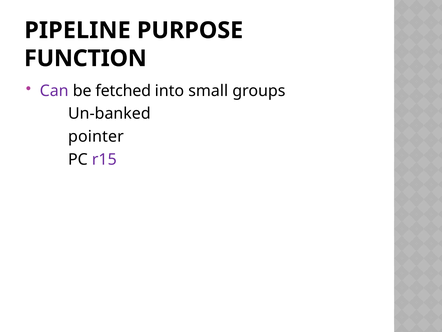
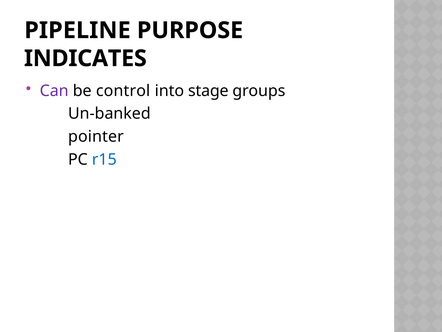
FUNCTION: FUNCTION -> INDICATES
fetched: fetched -> control
small: small -> stage
r15 colour: purple -> blue
